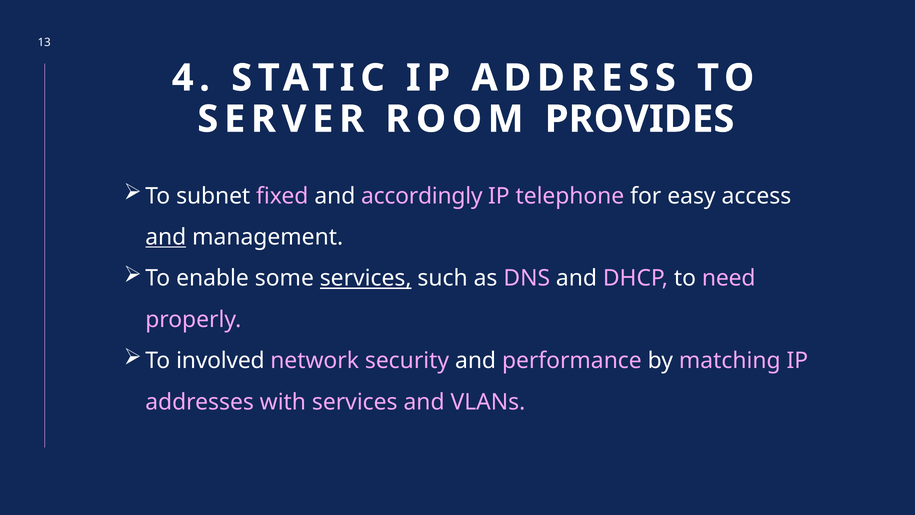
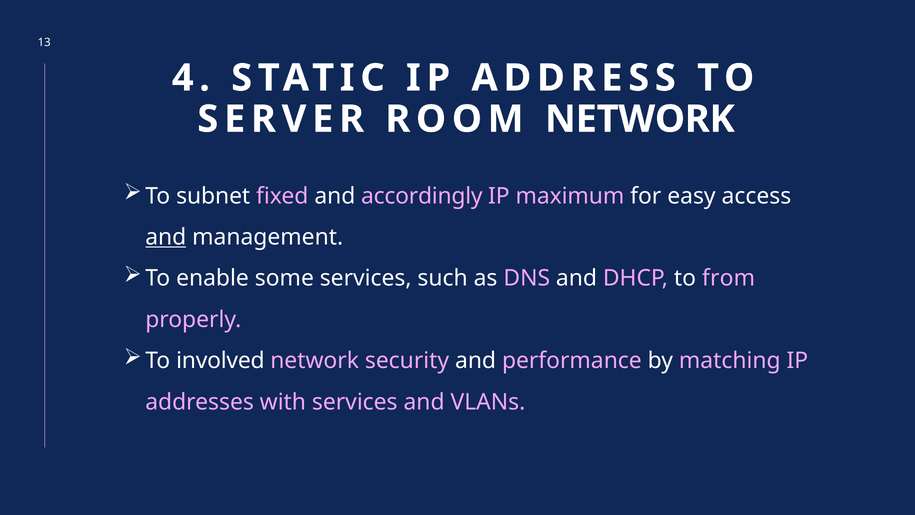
ROOM PROVIDES: PROVIDES -> NETWORK
telephone: telephone -> maximum
services at (366, 278) underline: present -> none
need: need -> from
